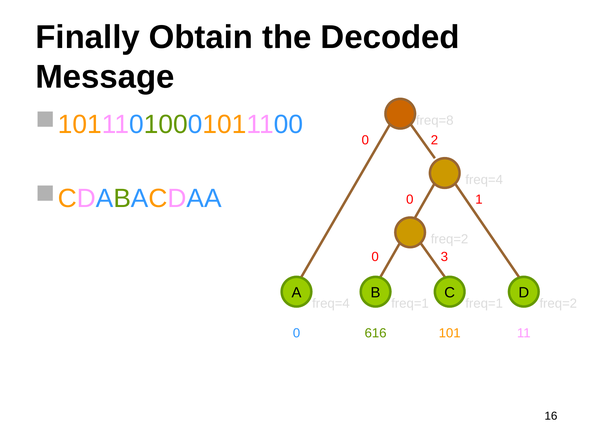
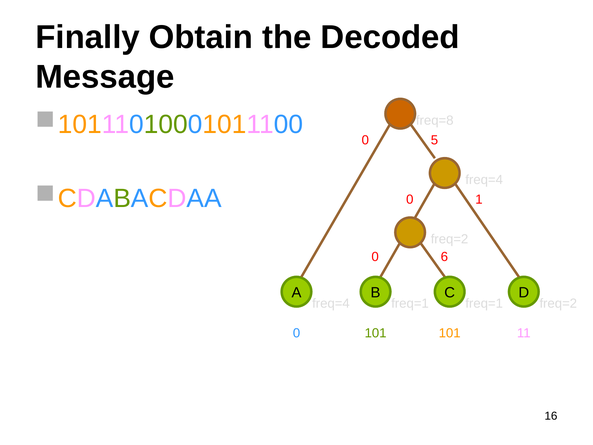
2: 2 -> 5
3: 3 -> 6
0 616: 616 -> 101
